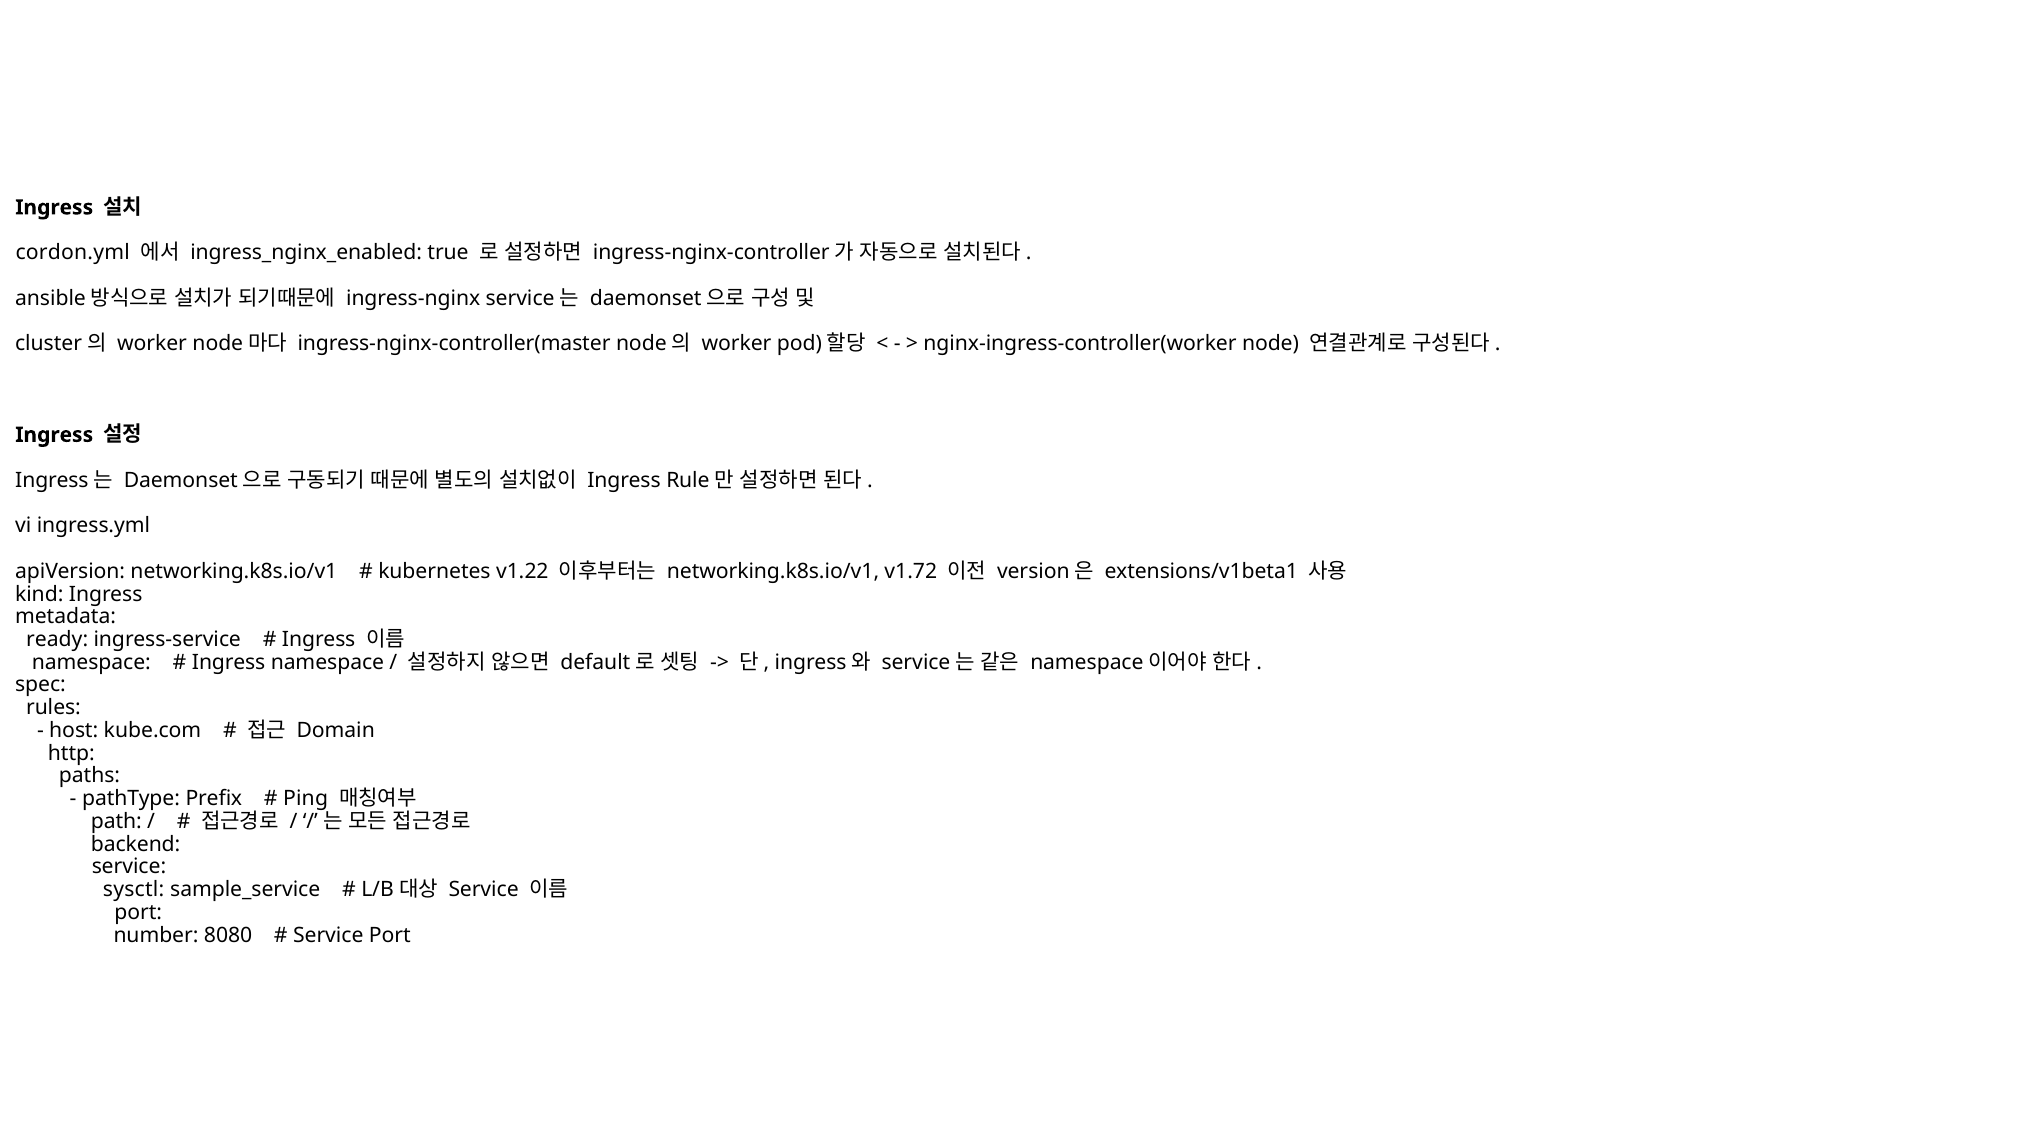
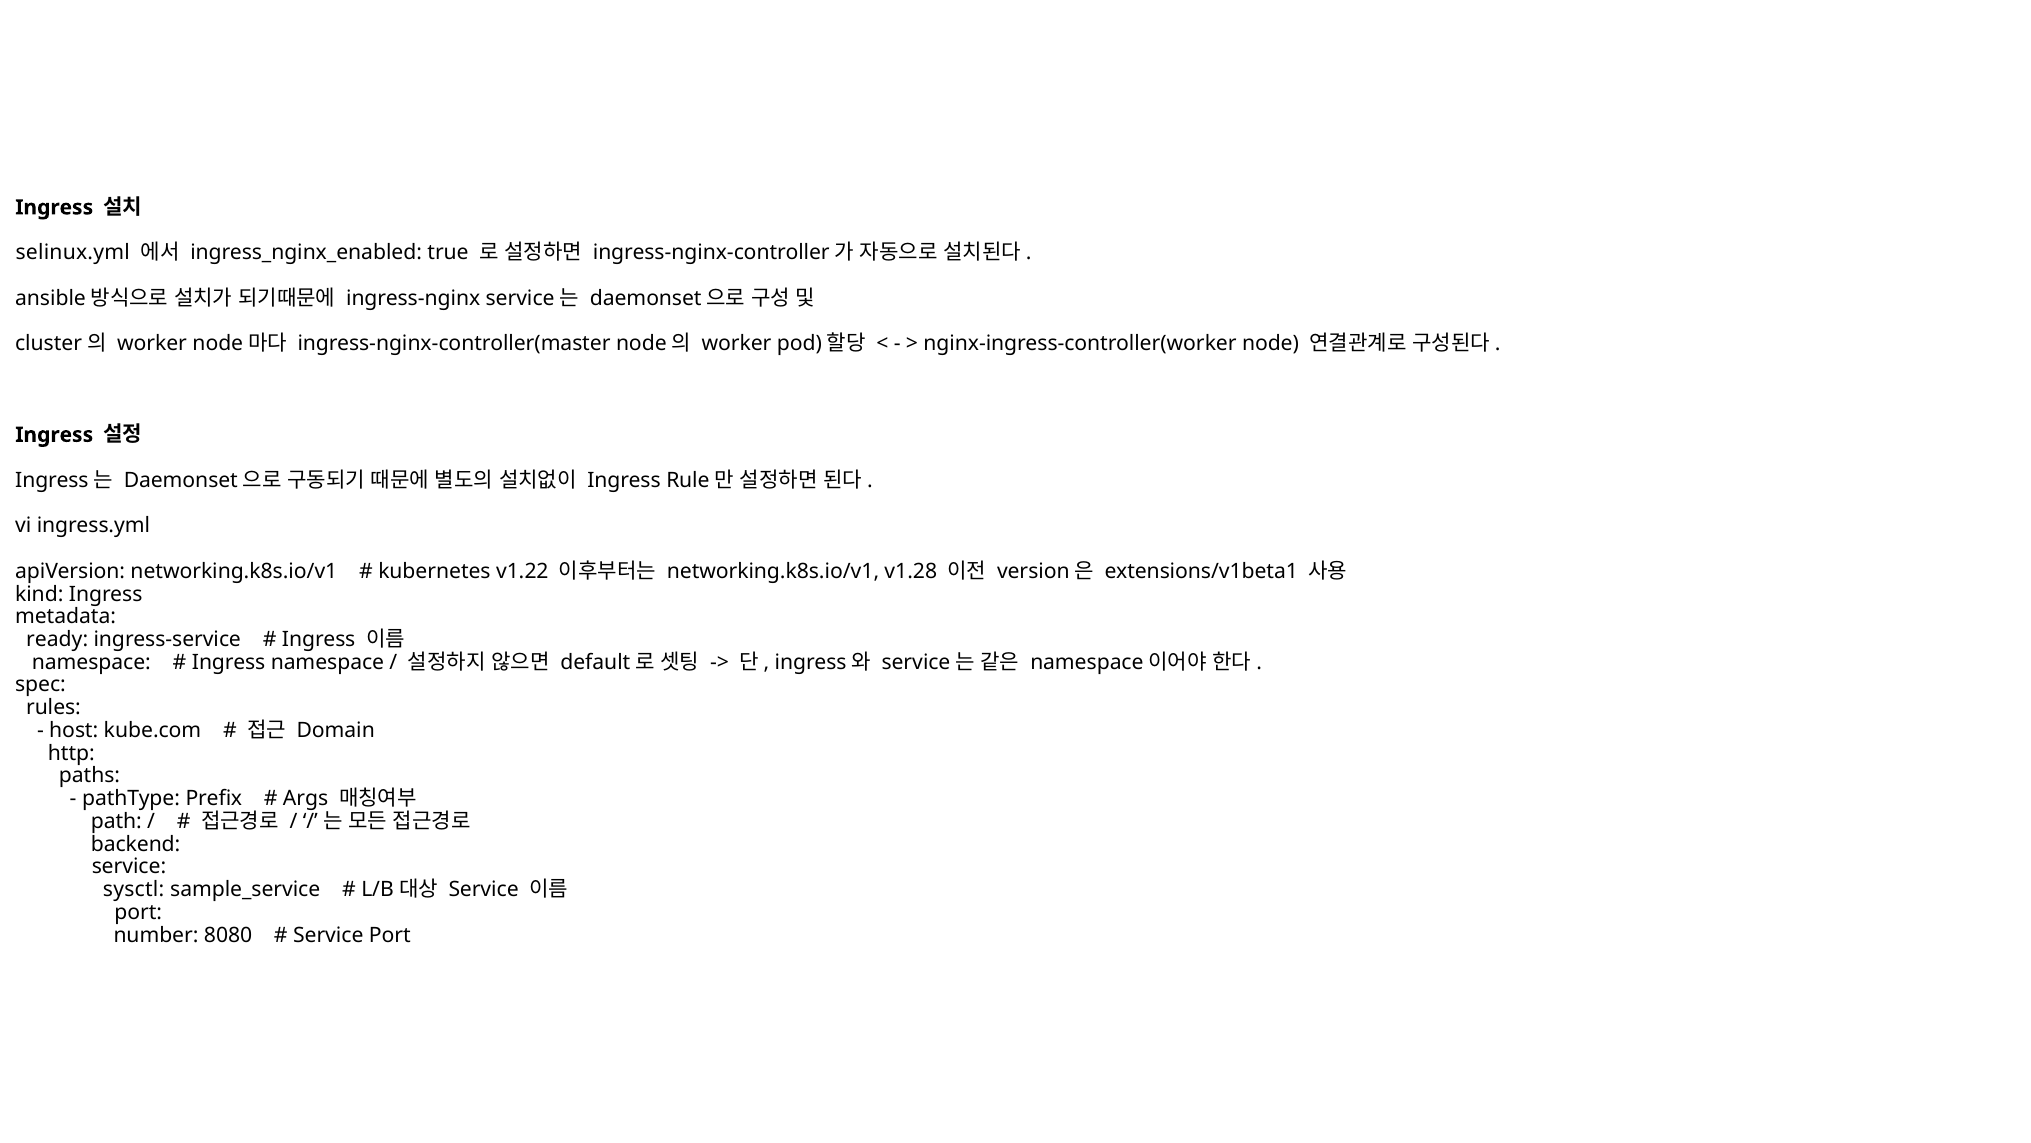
cordon.yml: cordon.yml -> selinux.yml
v1.72: v1.72 -> v1.28
Ping: Ping -> Args
